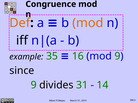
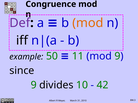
Def colour: orange -> purple
35: 35 -> 50
16: 16 -> 11
divides 31: 31 -> 10
14: 14 -> 42
